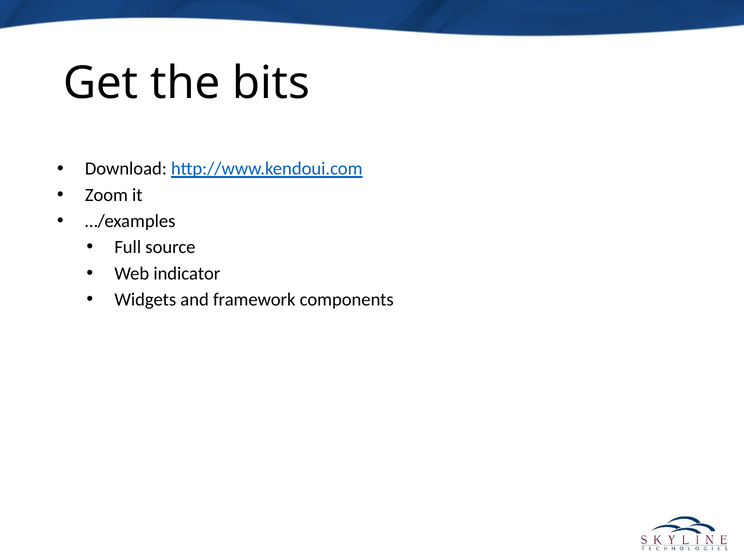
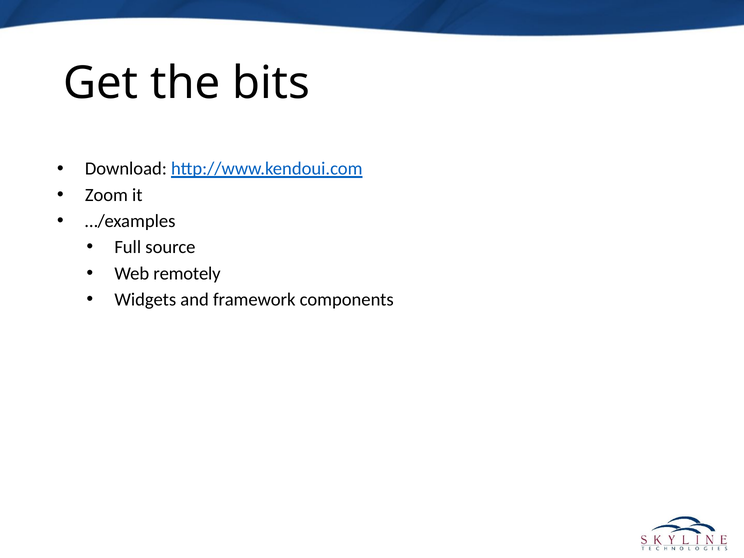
indicator: indicator -> remotely
